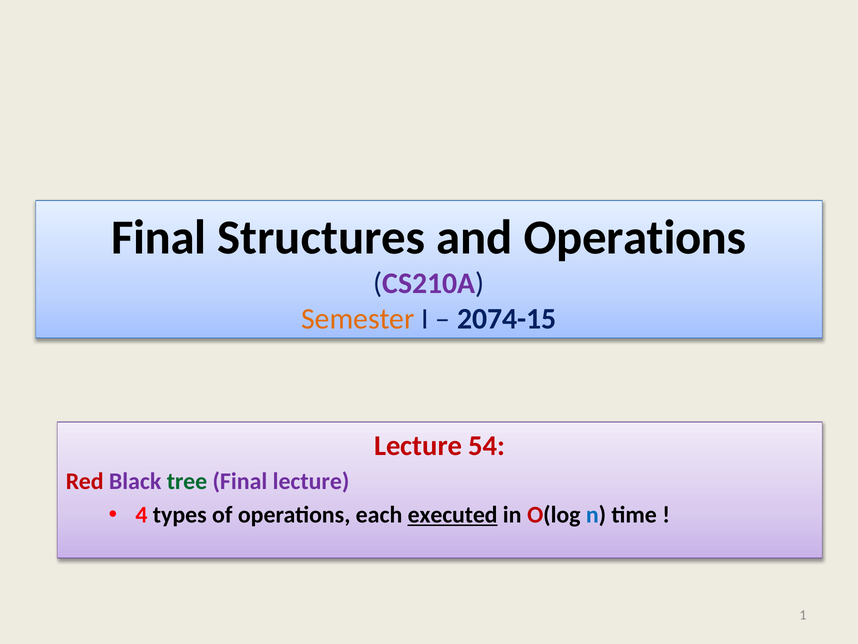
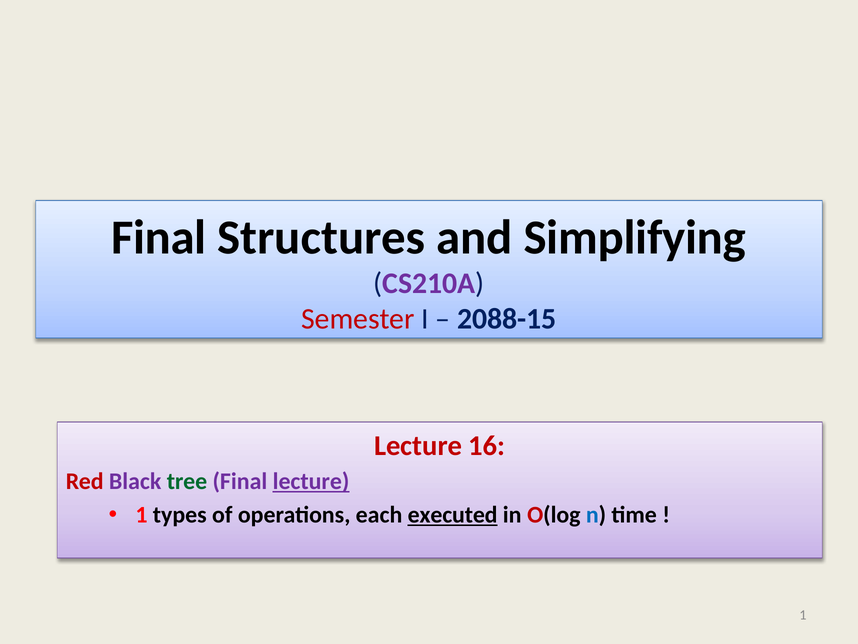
and Operations: Operations -> Simplifying
Semester colour: orange -> red
2074-15: 2074-15 -> 2088-15
54: 54 -> 16
lecture at (311, 481) underline: none -> present
4 at (142, 515): 4 -> 1
